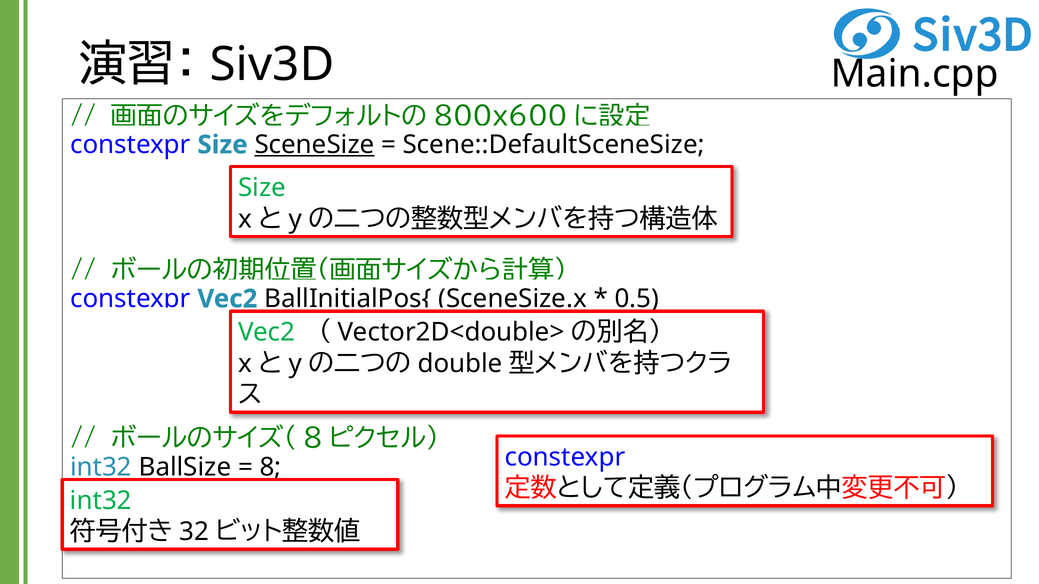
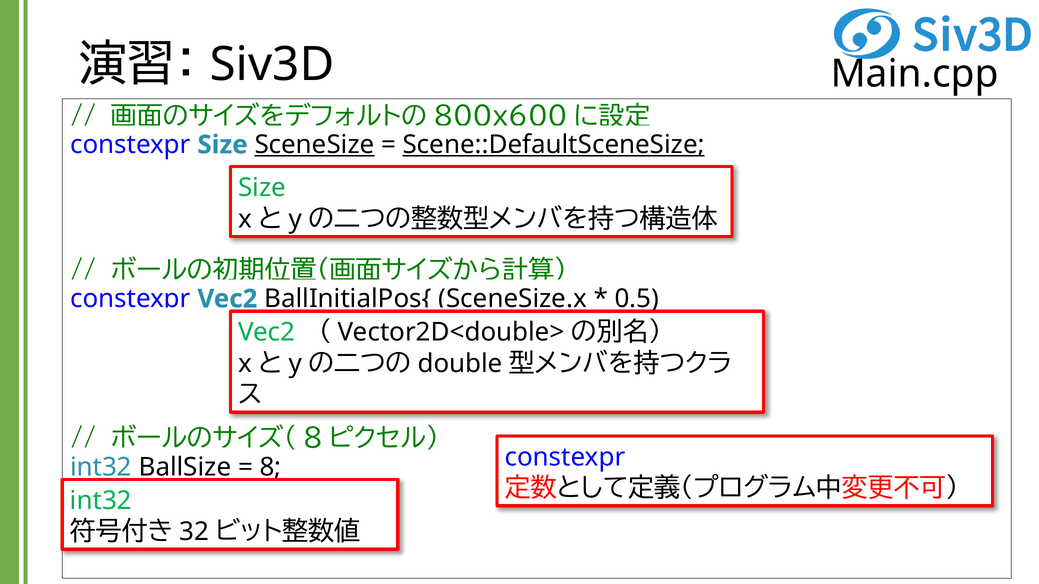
Scene::DefaultSceneSize underline: none -> present
